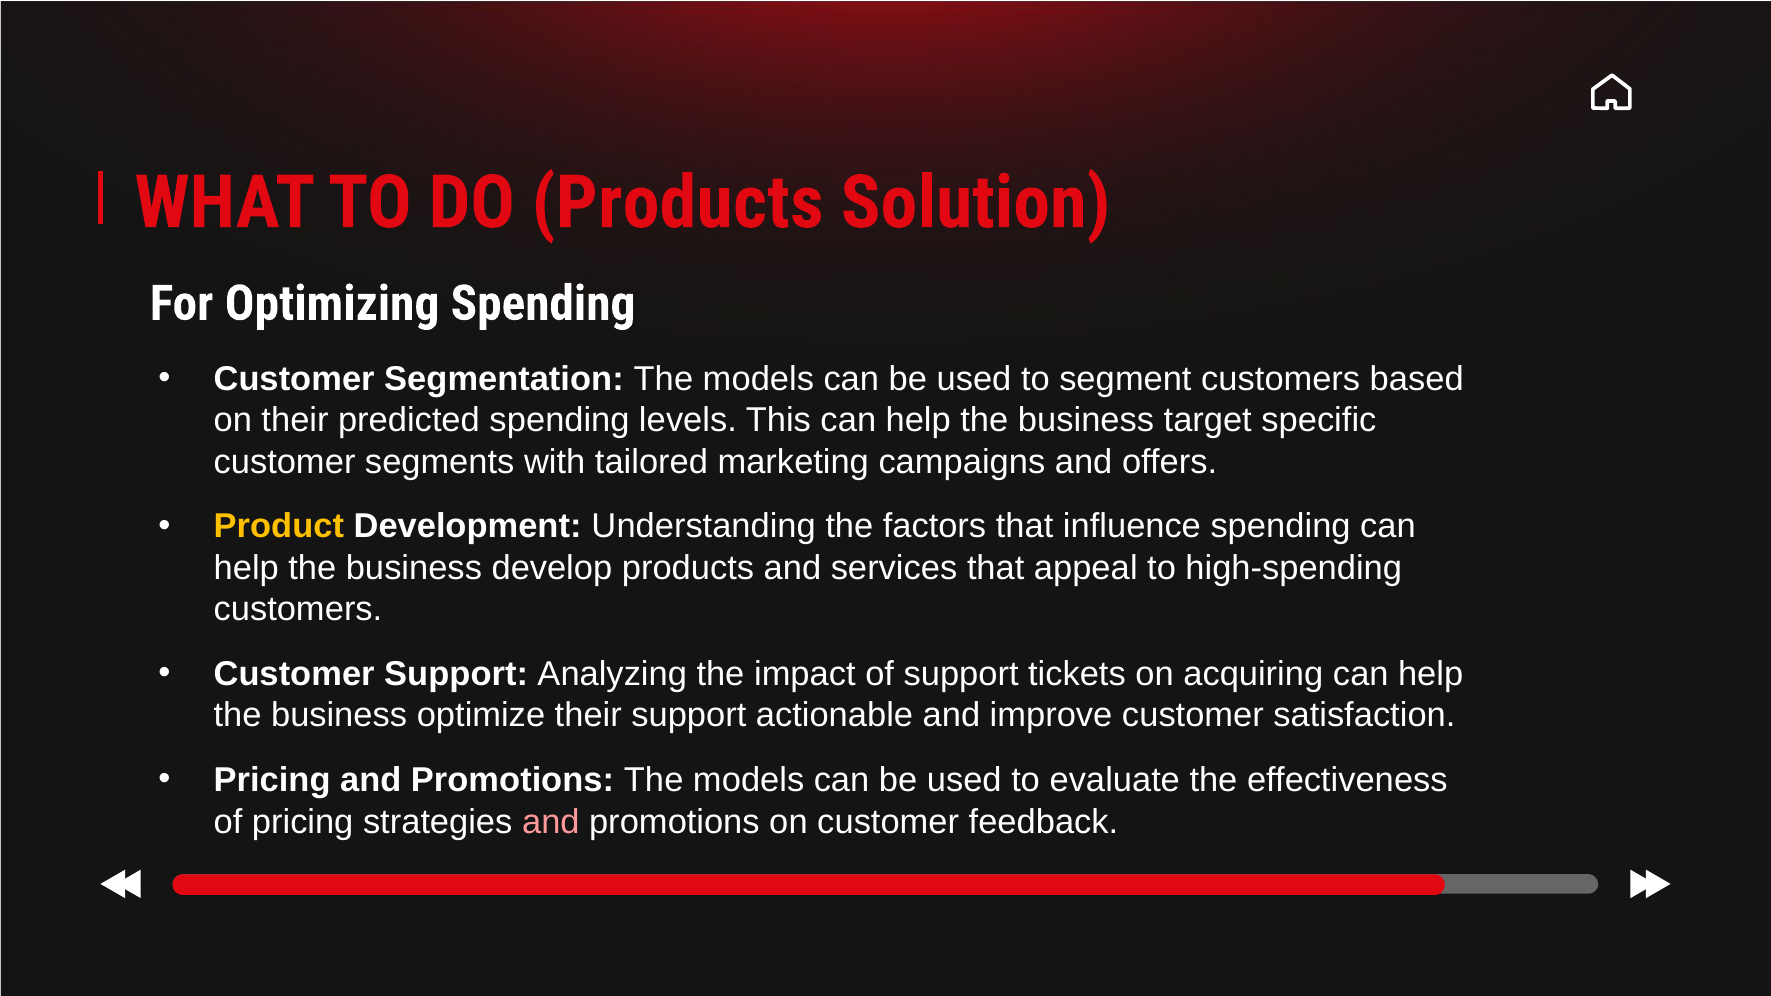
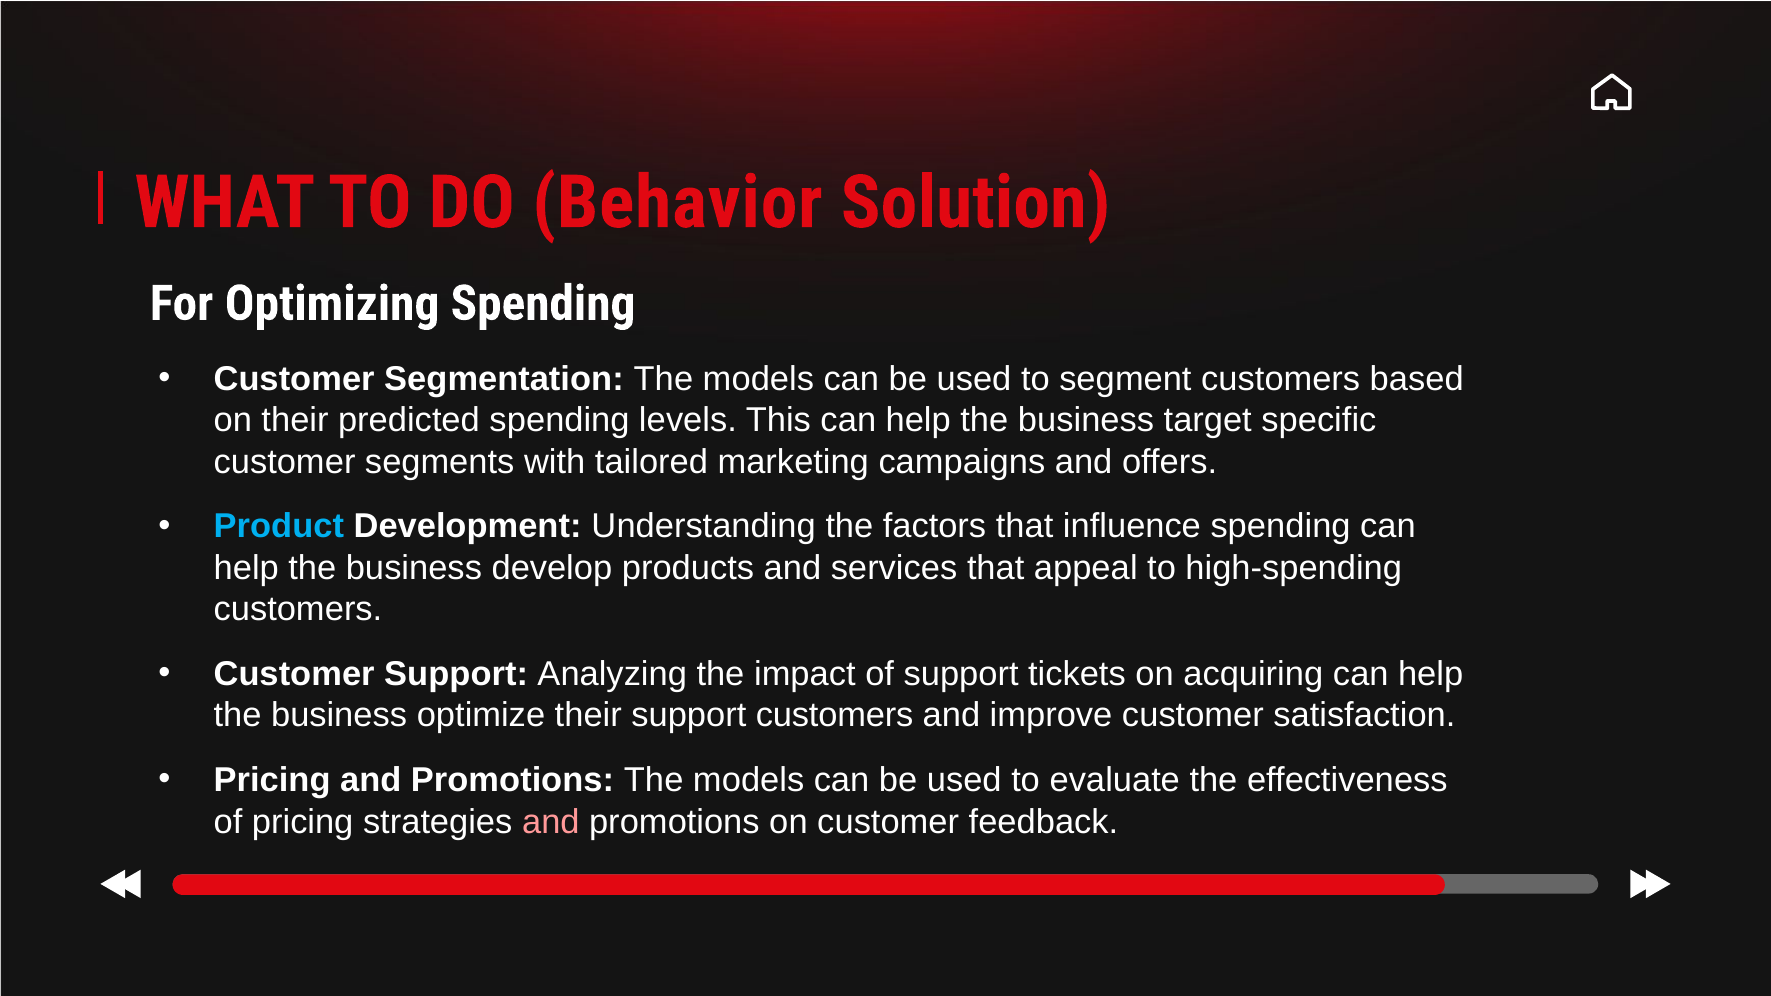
DO Products: Products -> Behavior
Product colour: yellow -> light blue
support actionable: actionable -> customers
